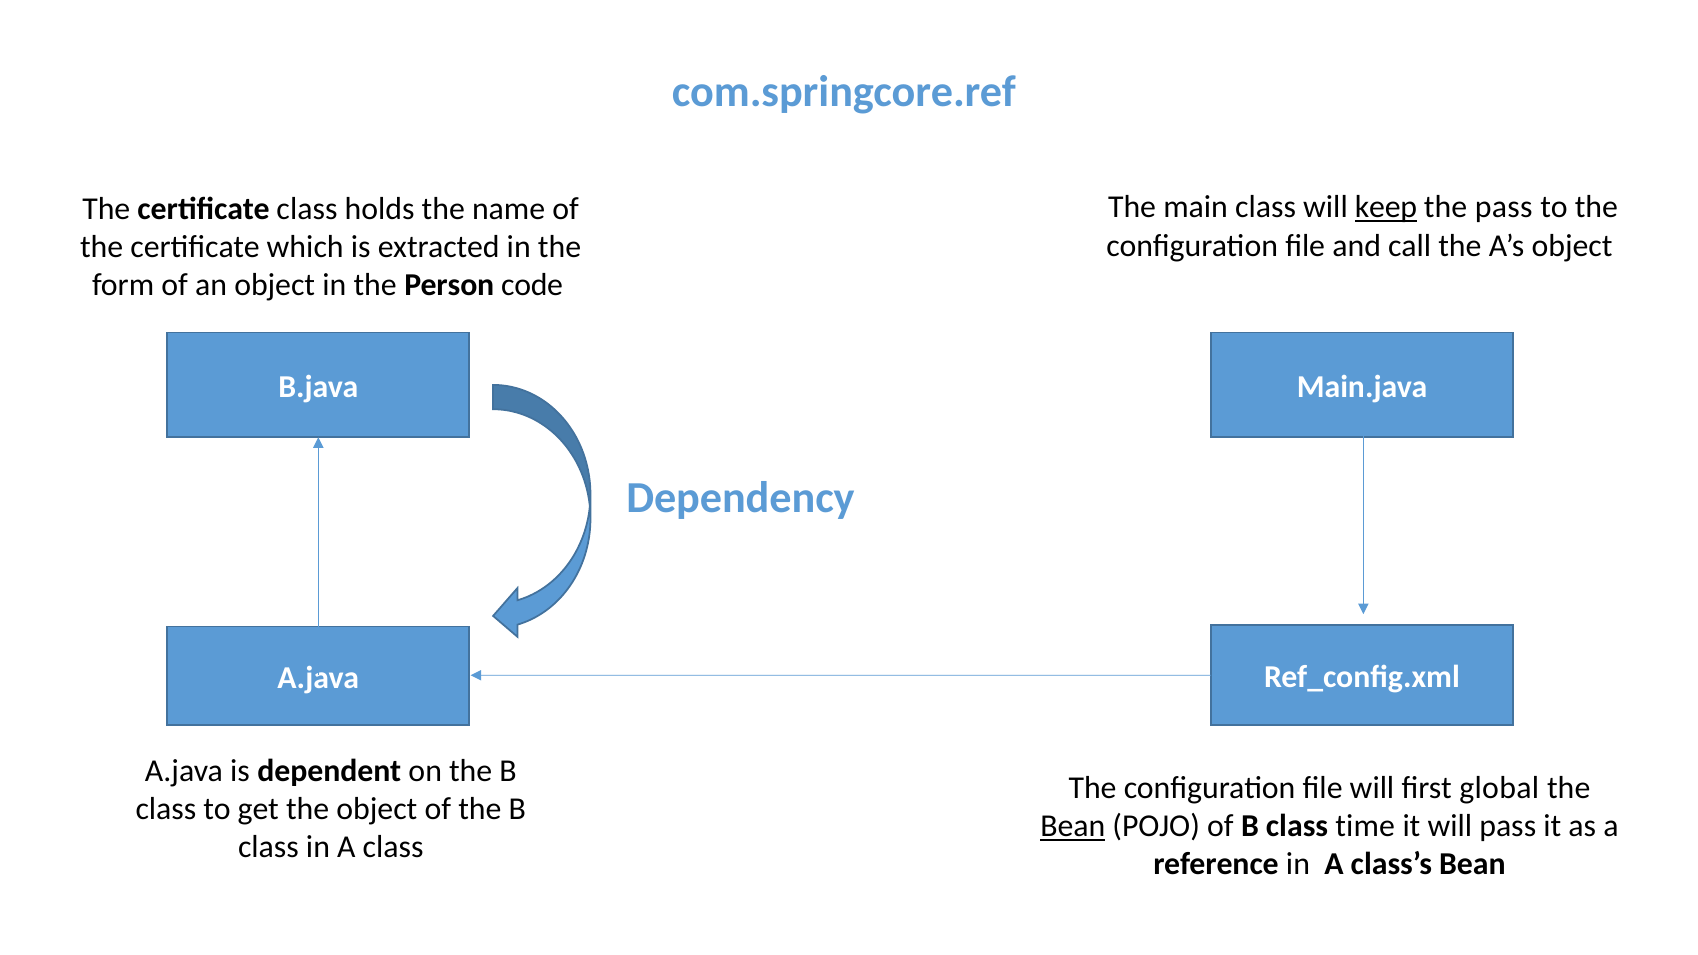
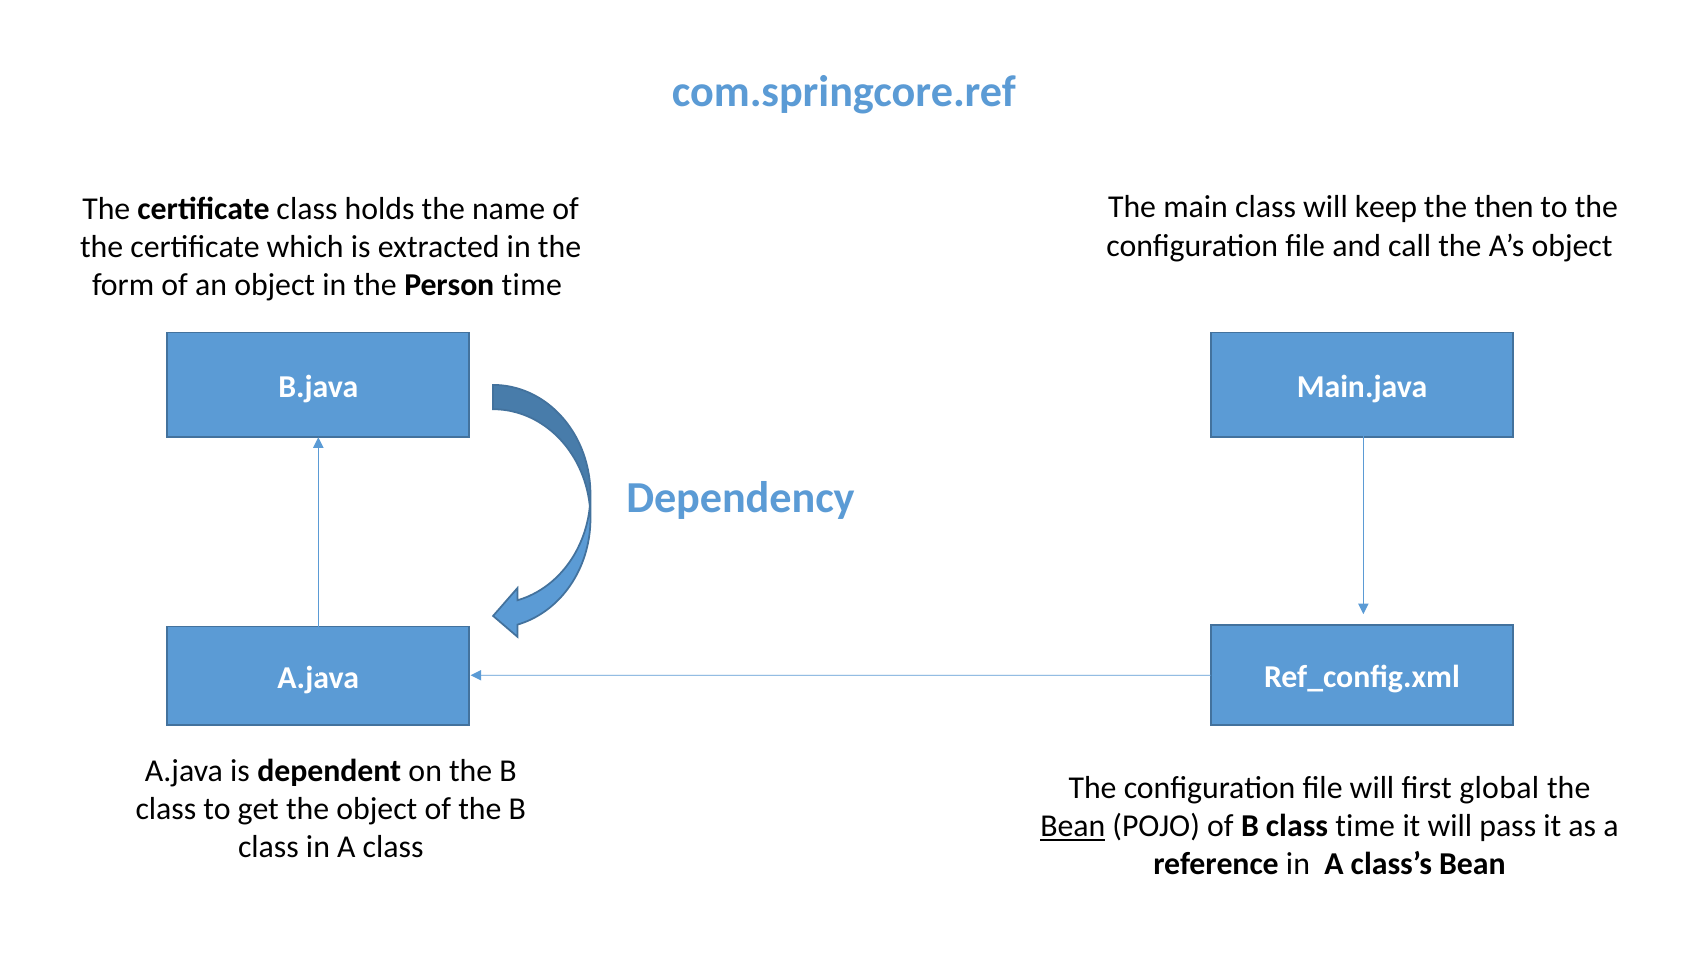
keep underline: present -> none
the pass: pass -> then
Person code: code -> time
